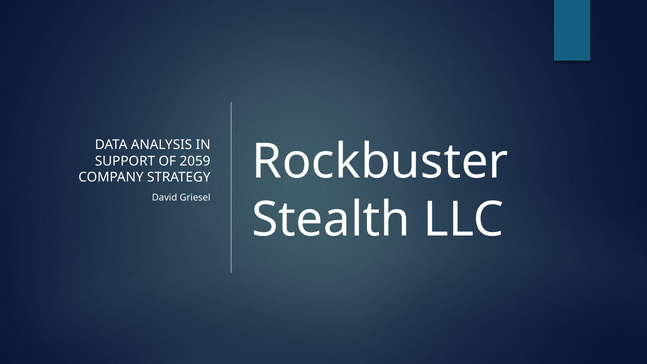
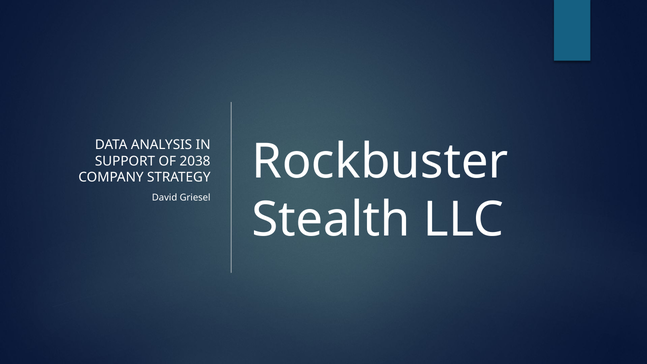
2059: 2059 -> 2038
